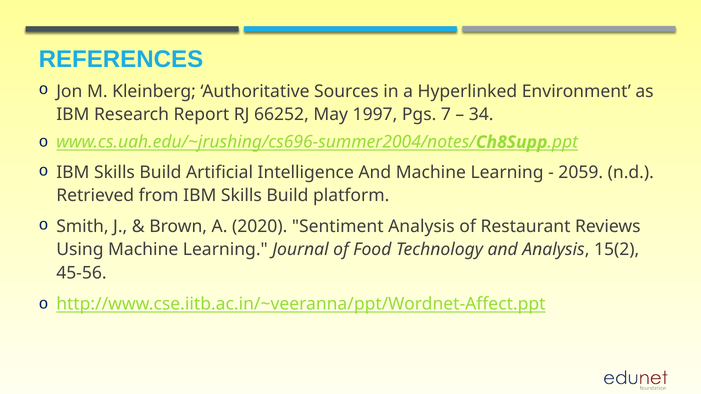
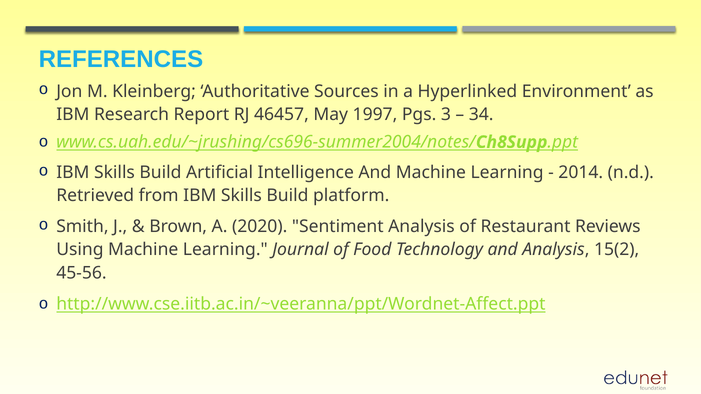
66252: 66252 -> 46457
7: 7 -> 3
2059: 2059 -> 2014
